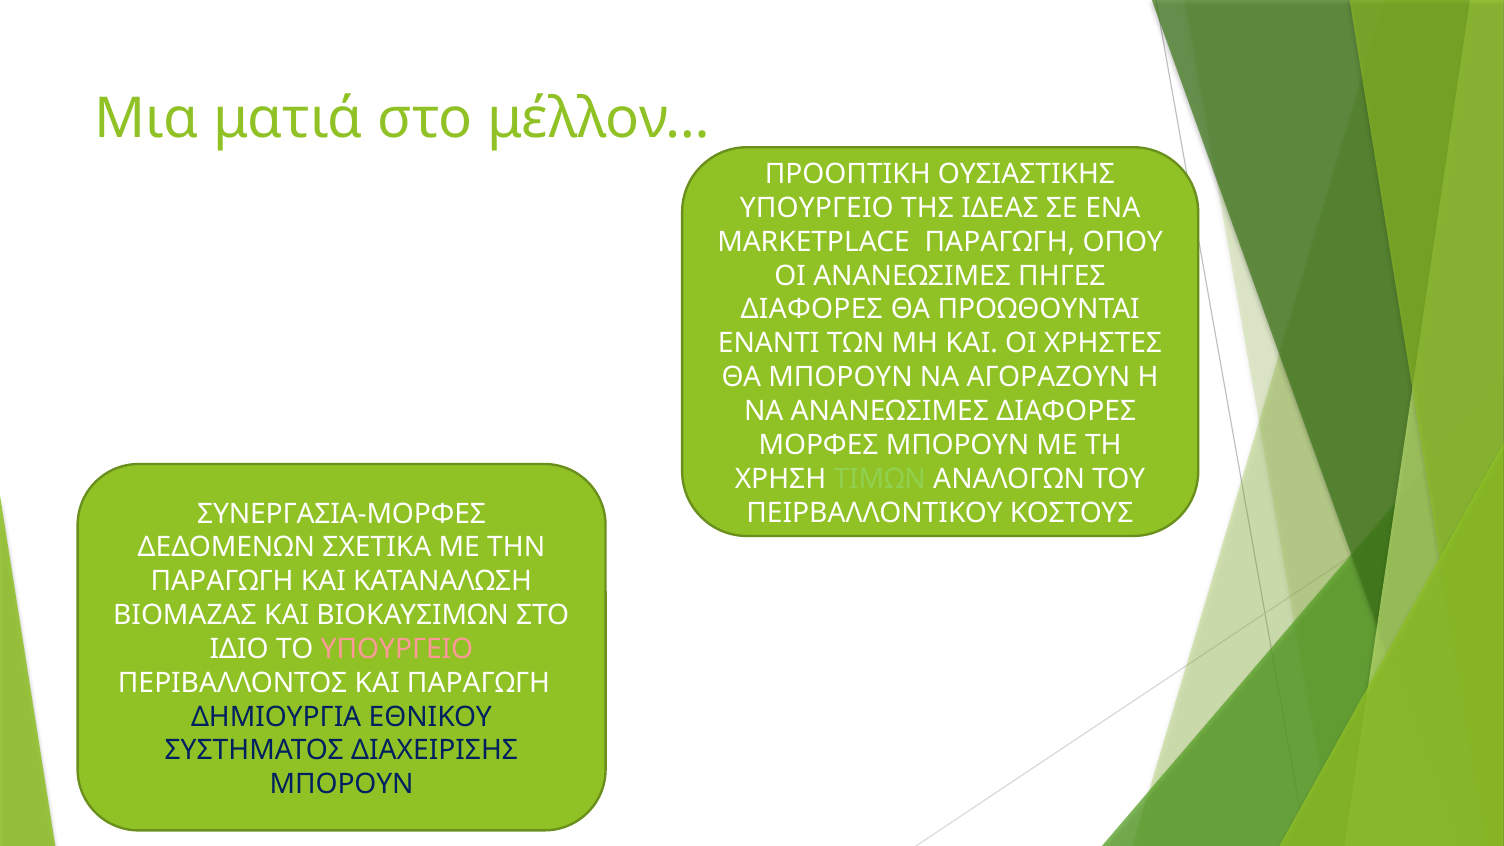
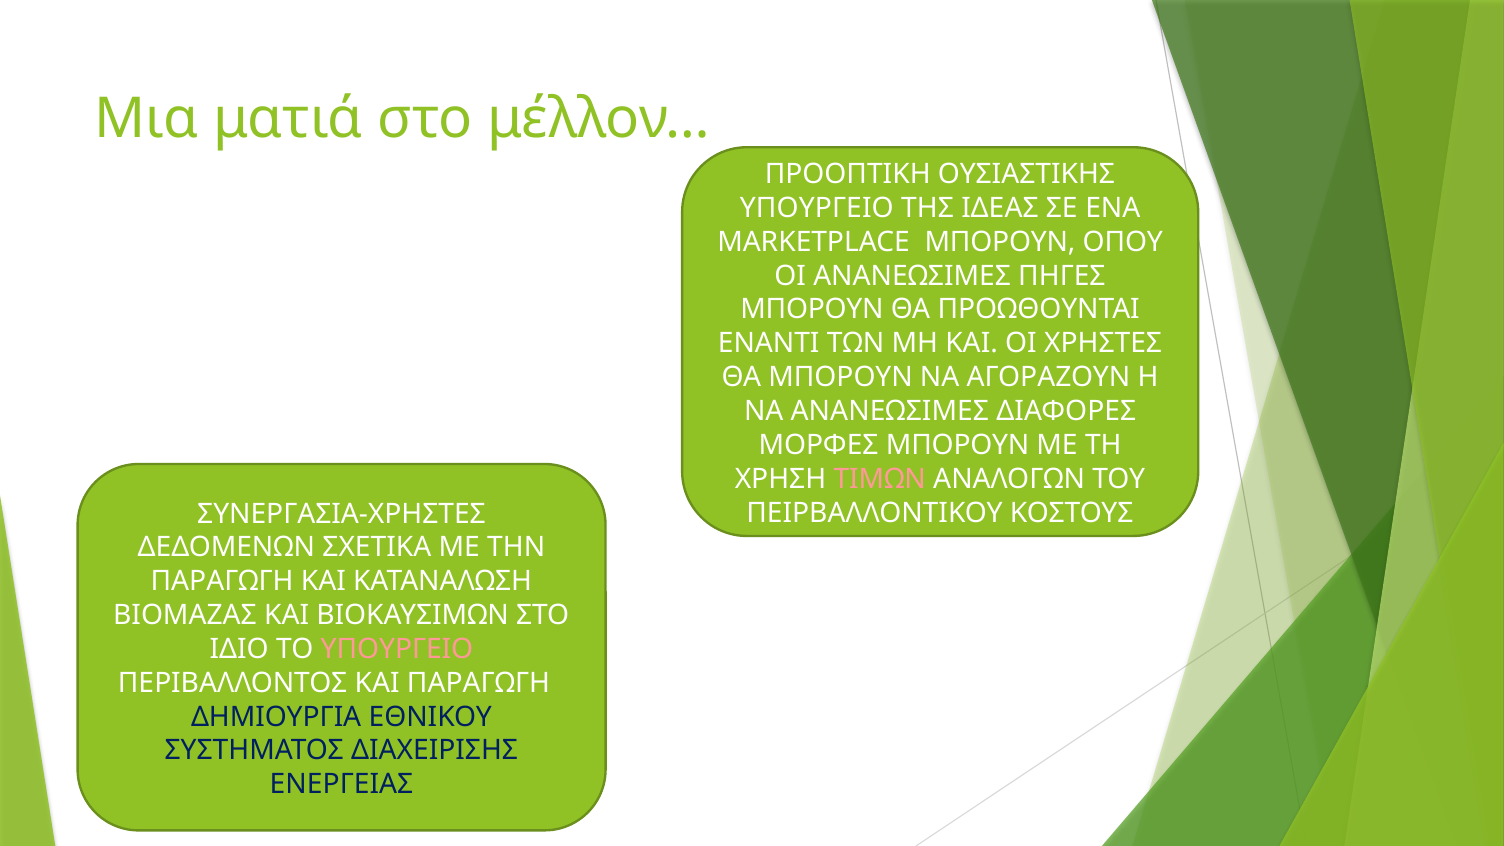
MARKETPLACE ΠΑΡΑΓΩΓΗ: ΠΑΡΑΓΩΓΗ -> ΜΠΟΡΟΥΝ
ΔΙΑΦΟΡΕΣ at (812, 310): ΔΙΑΦΟΡΕΣ -> ΜΠΟΡΟΥΝ
ΤΙΜΩΝ colour: light green -> pink
ΣΥΝΕΡΓΑΣΙΑ-ΜΟΡΦΕΣ: ΣΥΝΕΡΓΑΣΙΑ-ΜΟΡΦΕΣ -> ΣΥΝΕΡΓΑΣΙΑ-ΧΡΗΣΤΕΣ
ΜΠΟΡΟΥΝ at (342, 785): ΜΠΟΡΟΥΝ -> ΕΝΕΡΓΕΙΑΣ
